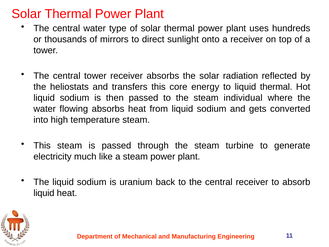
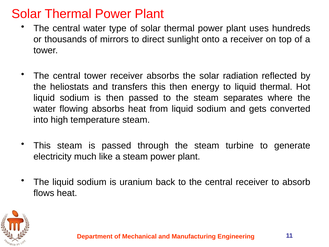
this core: core -> then
individual: individual -> separates
liquid at (44, 193): liquid -> flows
